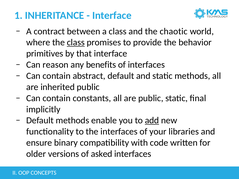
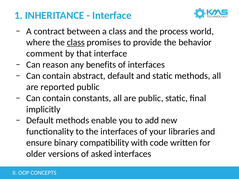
chaotic: chaotic -> process
primitives: primitives -> comment
inherited: inherited -> reported
add underline: present -> none
